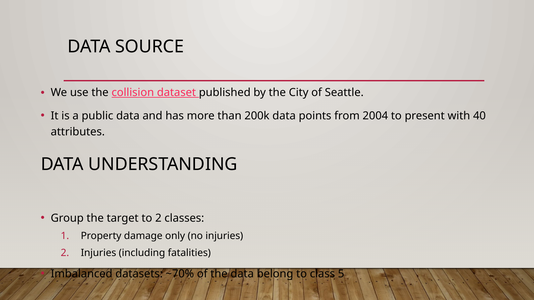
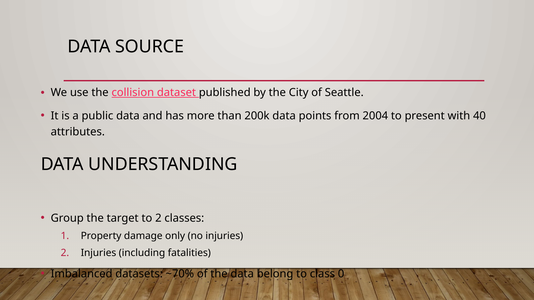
5: 5 -> 0
